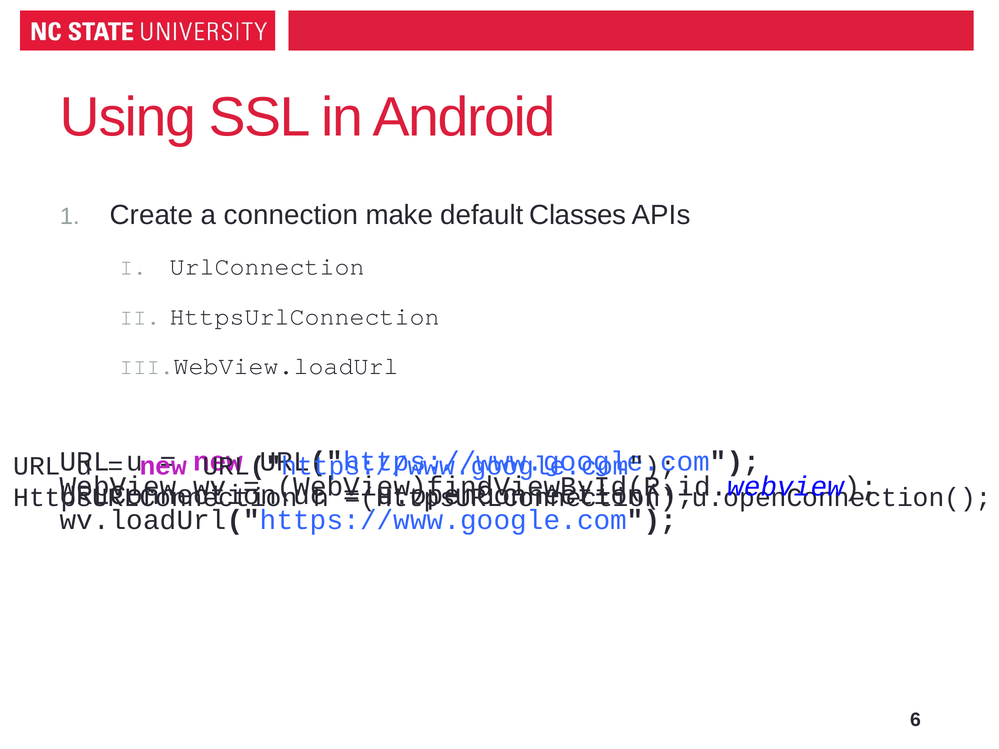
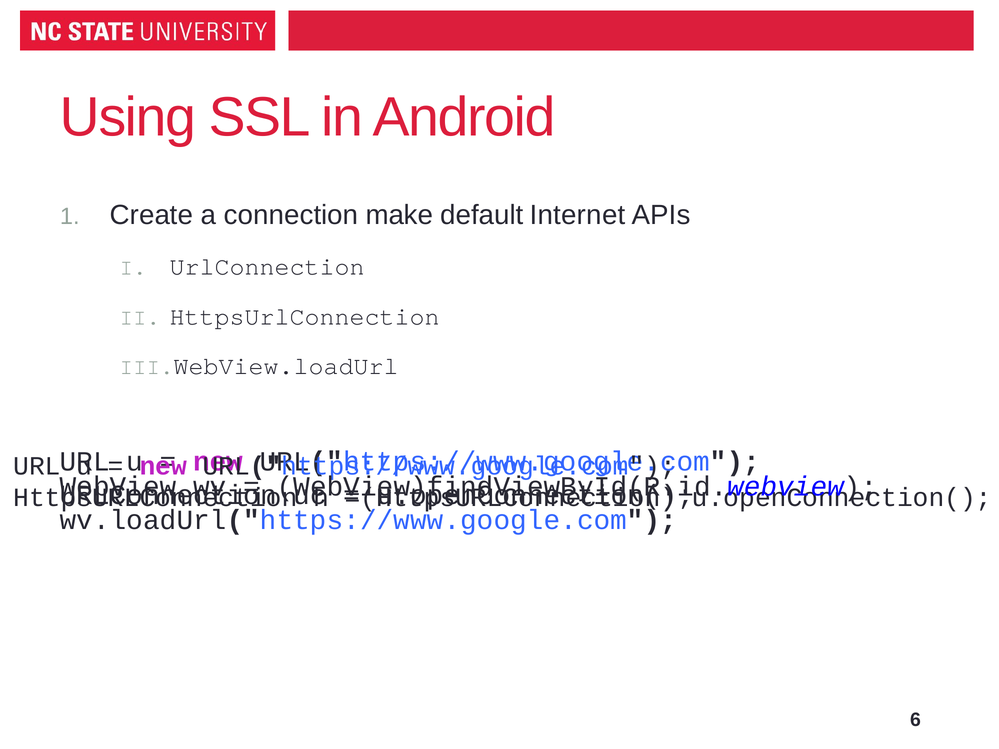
Classes: Classes -> Internet
